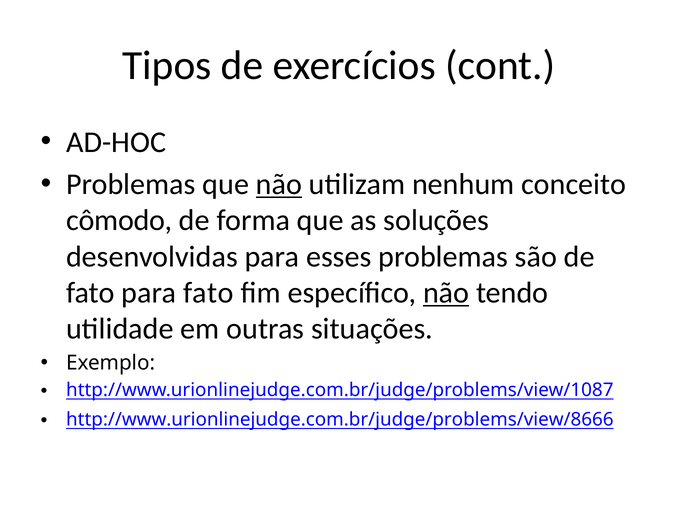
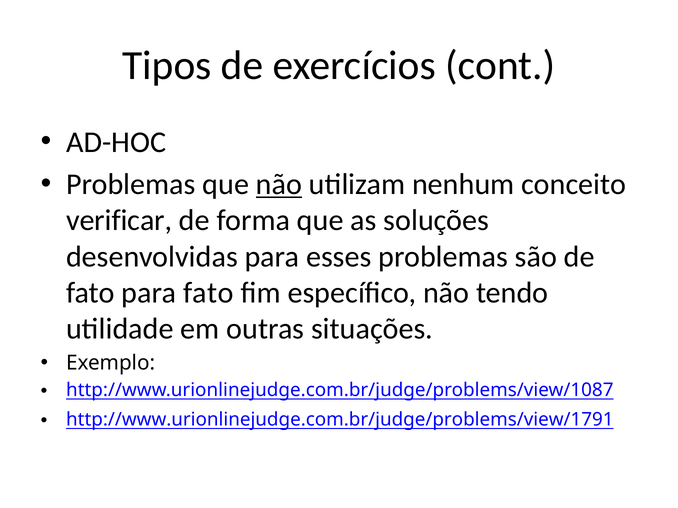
cômodo: cômodo -> verificar
não at (446, 293) underline: present -> none
http://www.urionlinejudge.com.br/judge/problems/view/8666: http://www.urionlinejudge.com.br/judge/problems/view/8666 -> http://www.urionlinejudge.com.br/judge/problems/view/1791
